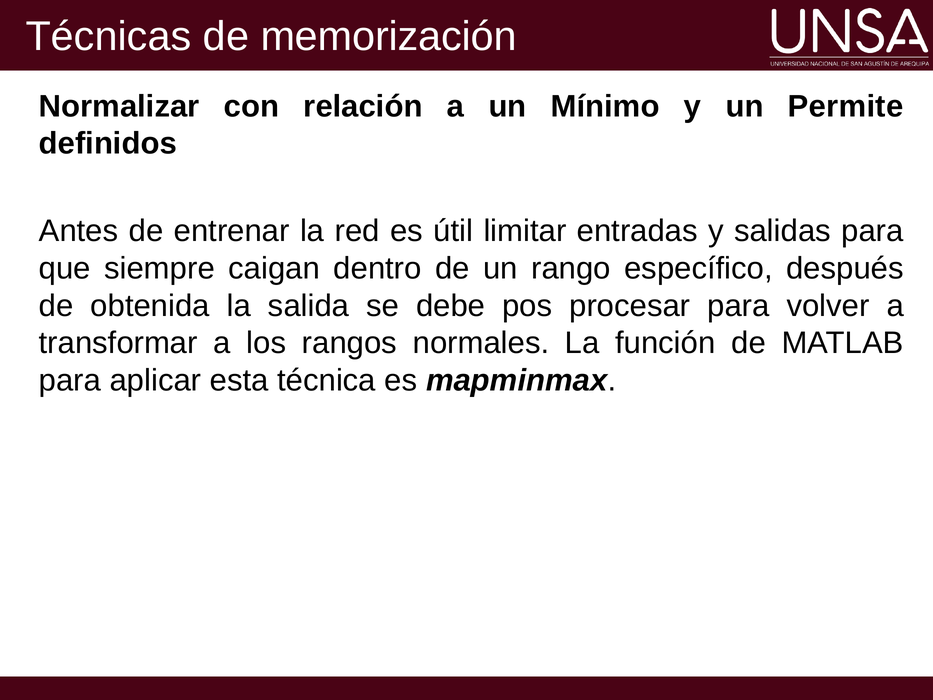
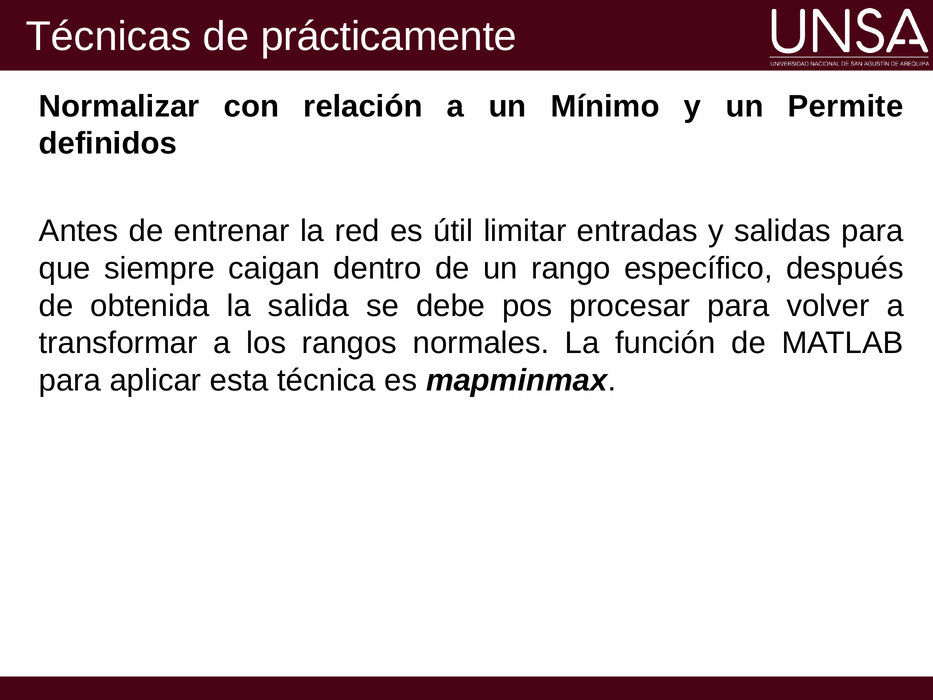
memorización: memorización -> prácticamente
